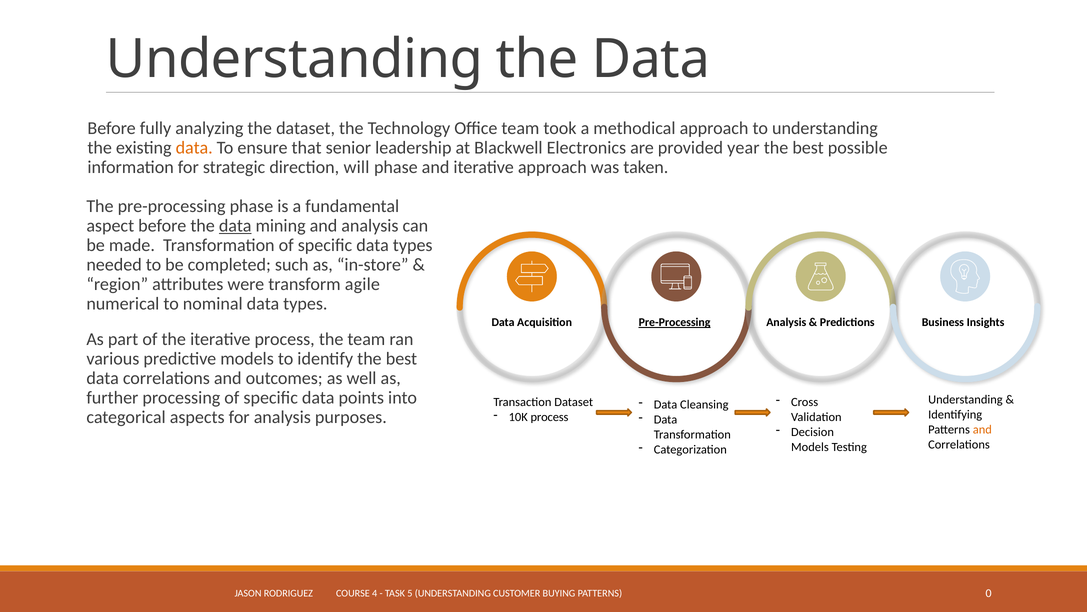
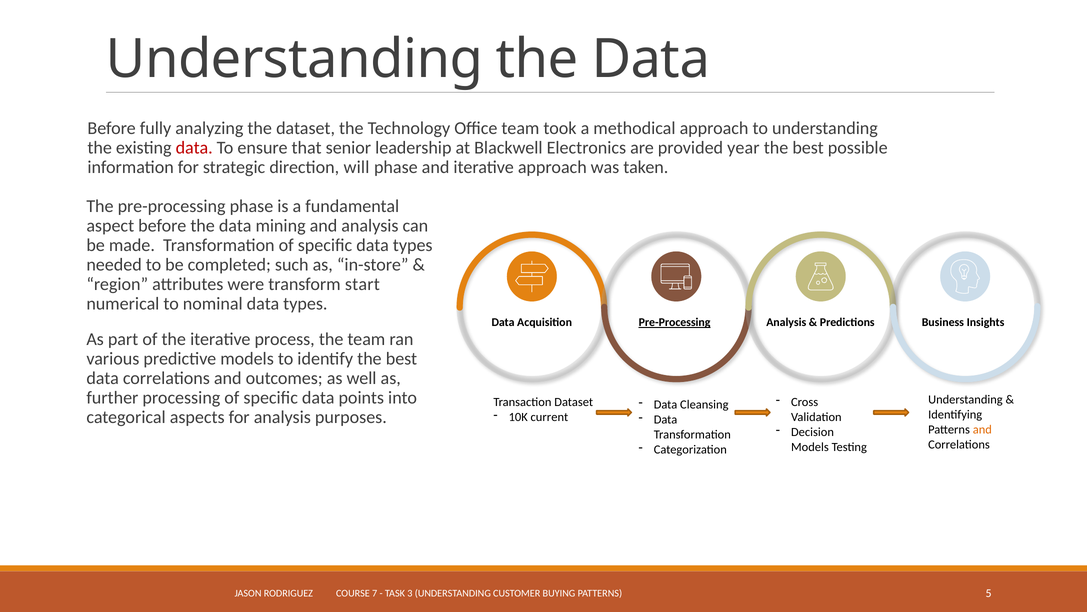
data at (194, 148) colour: orange -> red
data at (235, 225) underline: present -> none
agile: agile -> start
10K process: process -> current
4: 4 -> 7
5: 5 -> 3
0: 0 -> 5
